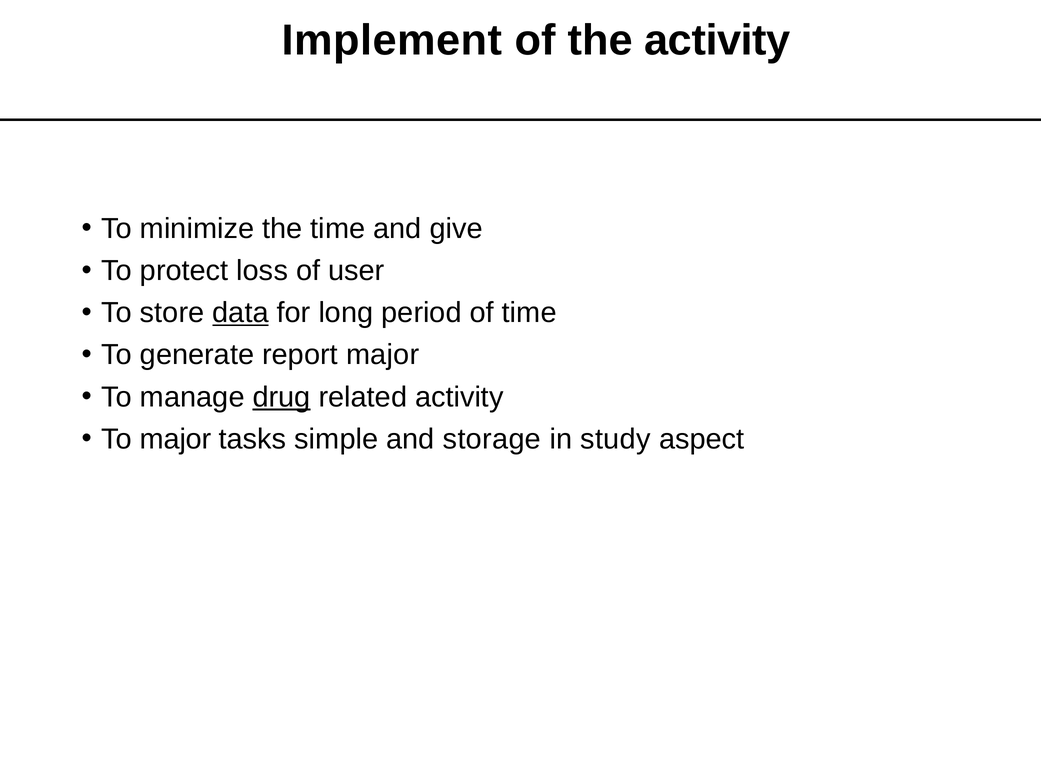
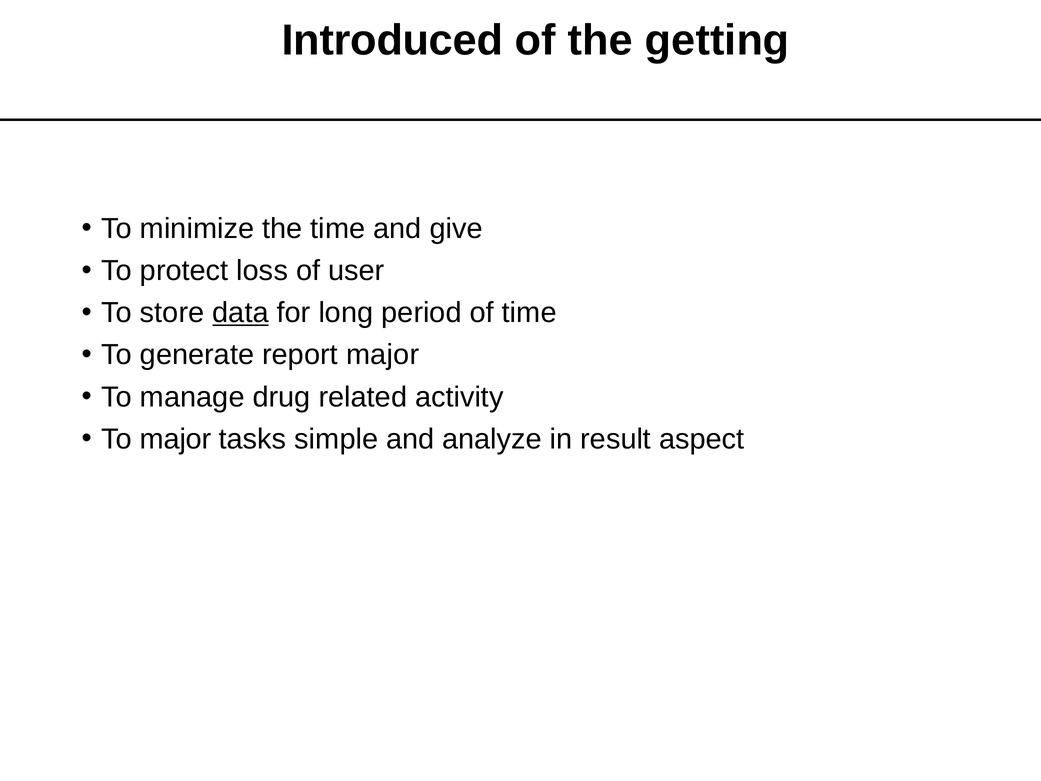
Implement: Implement -> Introduced
the activity: activity -> getting
drug underline: present -> none
storage: storage -> analyze
study: study -> result
